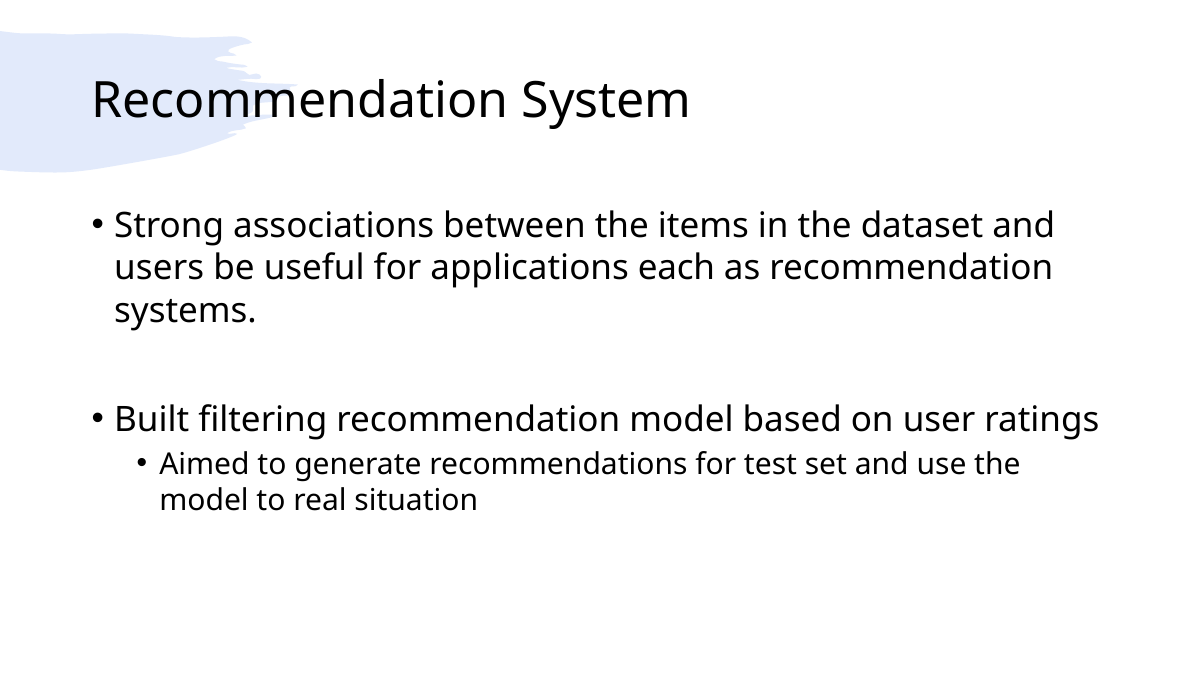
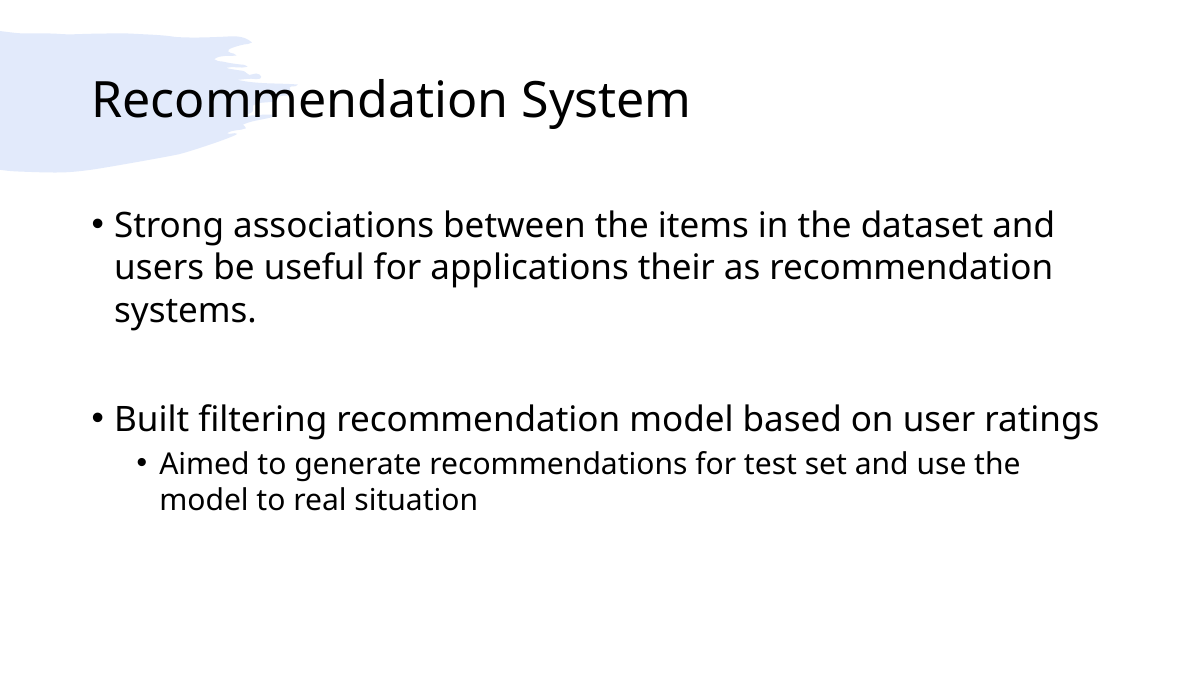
each: each -> their
